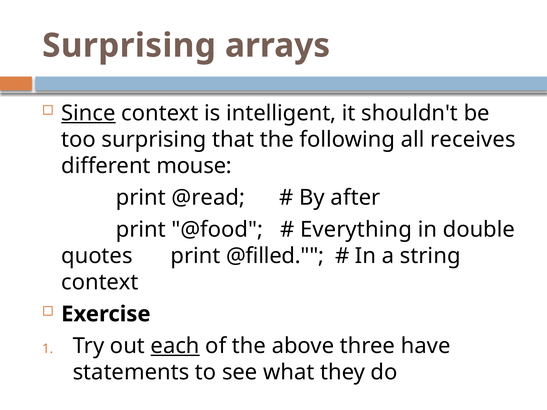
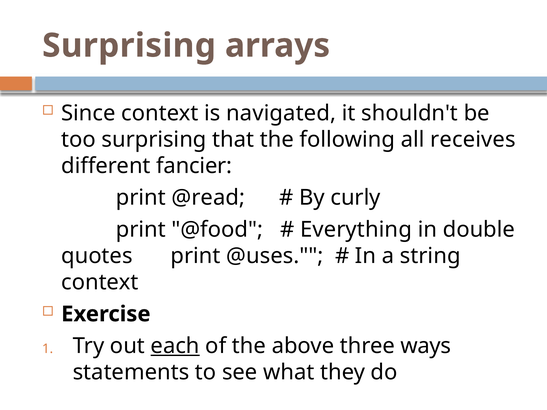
Since underline: present -> none
intelligent: intelligent -> navigated
mouse: mouse -> fancier
after: after -> curly
@filled: @filled -> @uses
have: have -> ways
